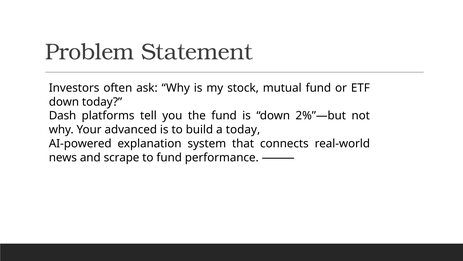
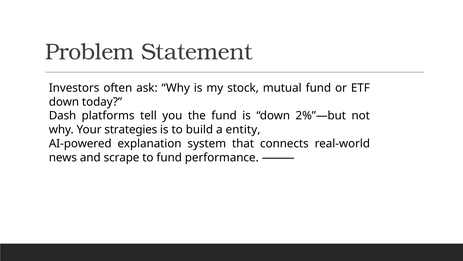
advanced: advanced -> strategies
a today: today -> entity
